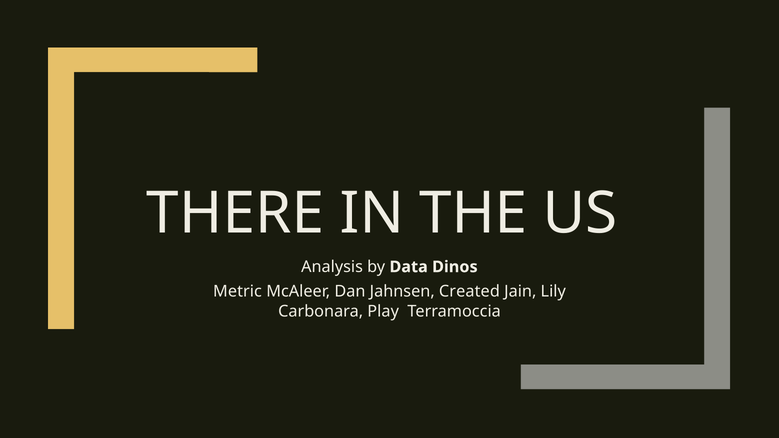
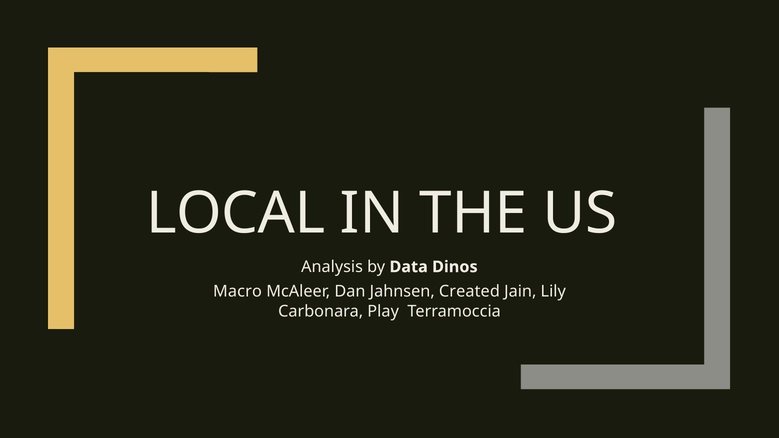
THERE: THERE -> LOCAL
Metric: Metric -> Macro
